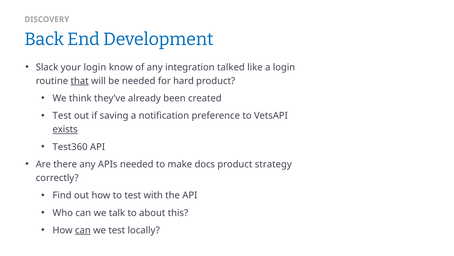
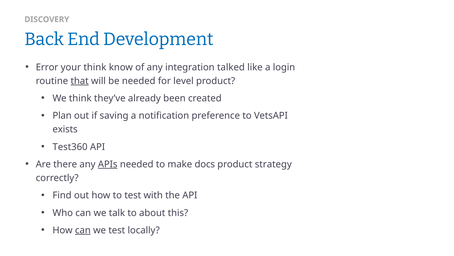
Slack: Slack -> Error
your login: login -> think
hard: hard -> level
Test at (62, 116): Test -> Plan
exists underline: present -> none
APIs underline: none -> present
